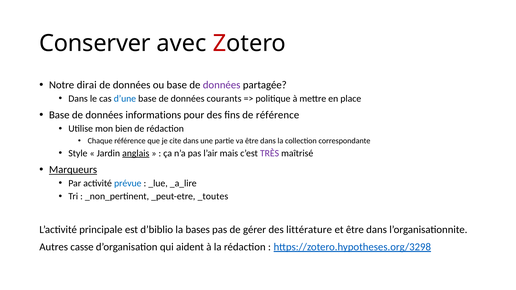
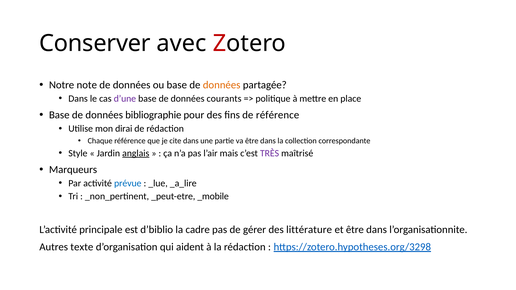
dirai: dirai -> note
données at (222, 85) colour: purple -> orange
d’une colour: blue -> purple
informations: informations -> bibliographie
bien: bien -> dirai
Marqueurs underline: present -> none
_toutes: _toutes -> _mobile
bases: bases -> cadre
casse: casse -> texte
